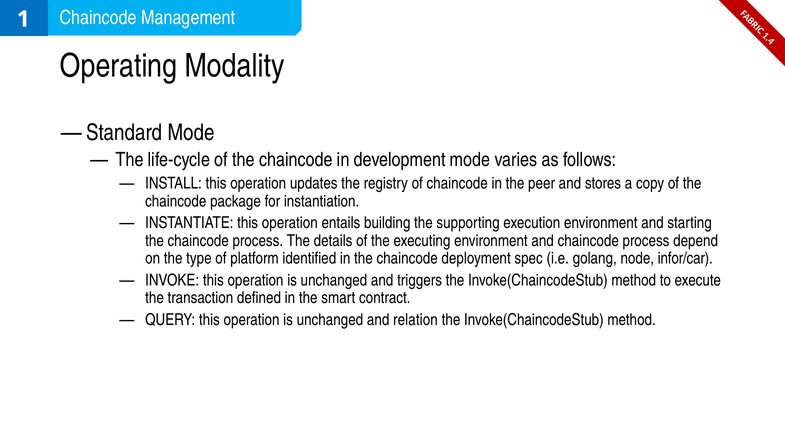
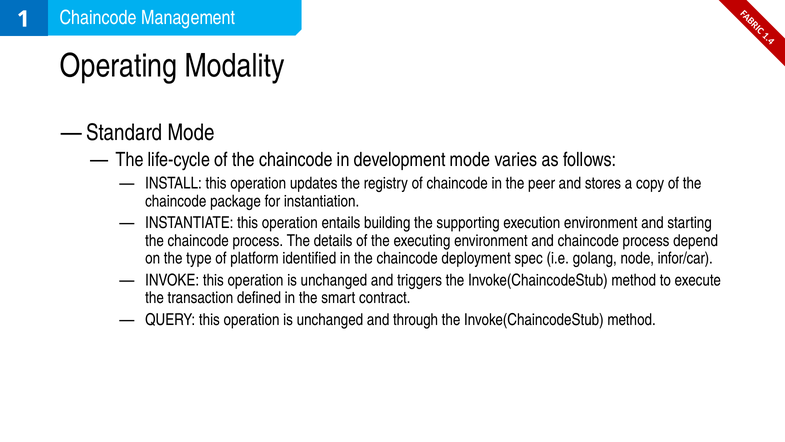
relation: relation -> through
